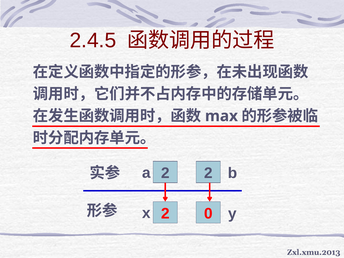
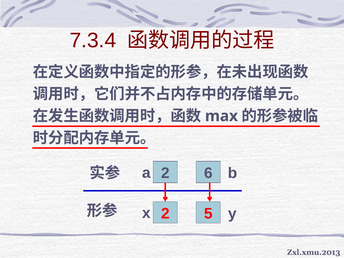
2.4.5: 2.4.5 -> 7.3.4
a 2: 2 -> 6
0: 0 -> 5
